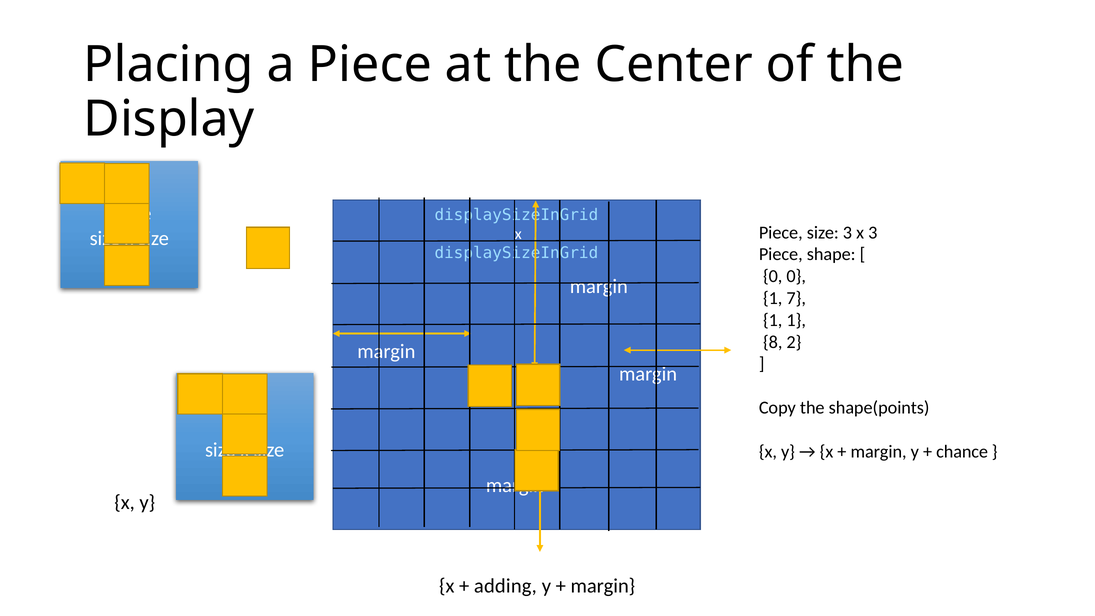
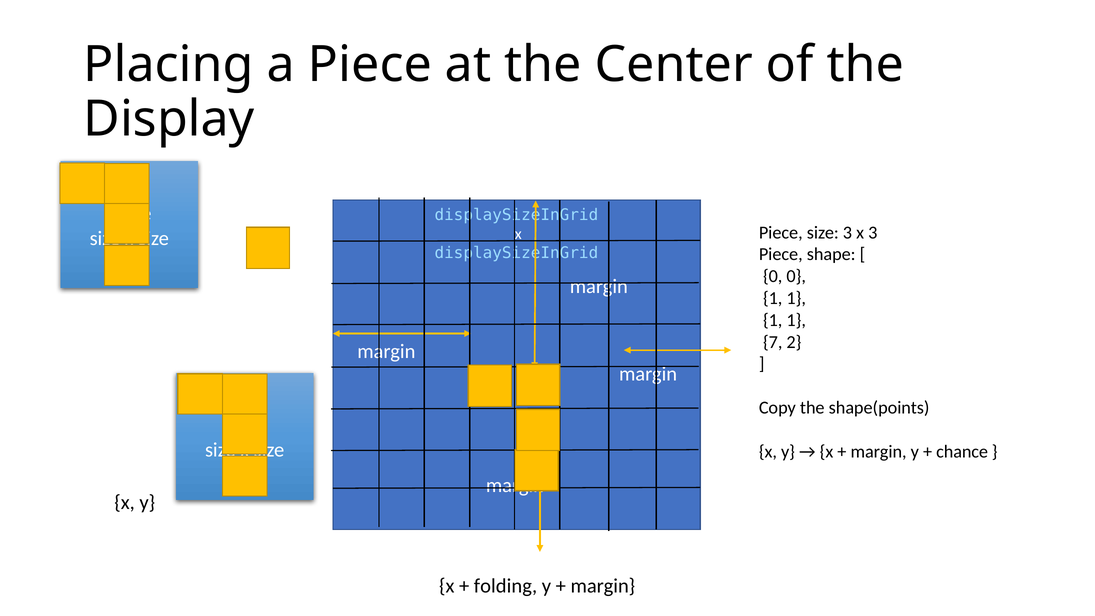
7 at (796, 298): 7 -> 1
8: 8 -> 7
adding: adding -> folding
